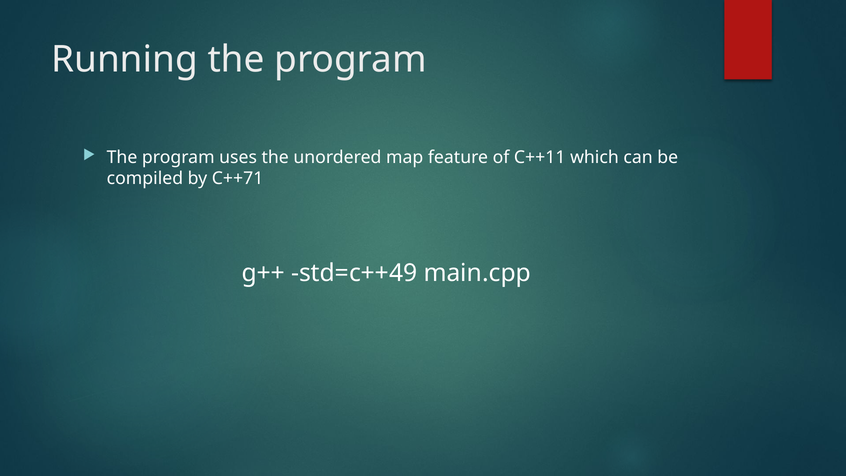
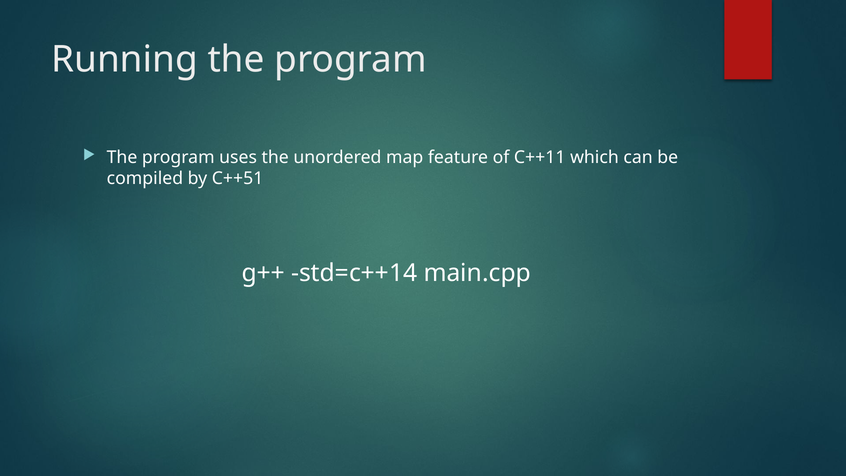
C++71: C++71 -> C++51
std=c++49: std=c++49 -> std=c++14
